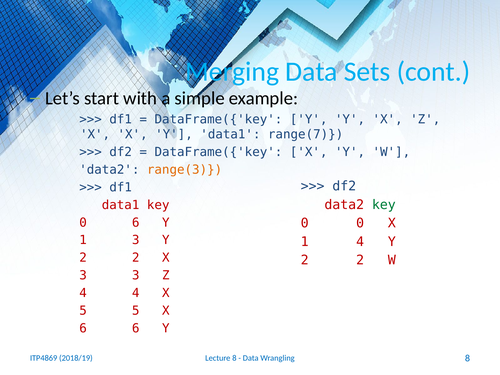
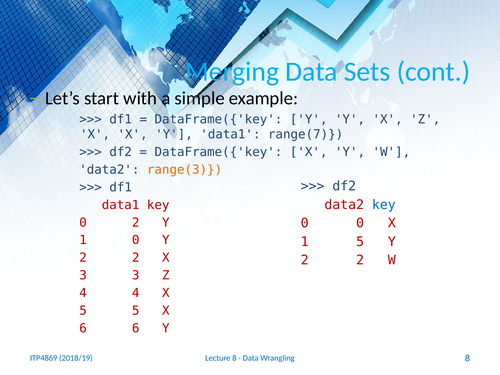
key at (384, 205) colour: green -> blue
0 6: 6 -> 2
1 3: 3 -> 0
1 4: 4 -> 5
